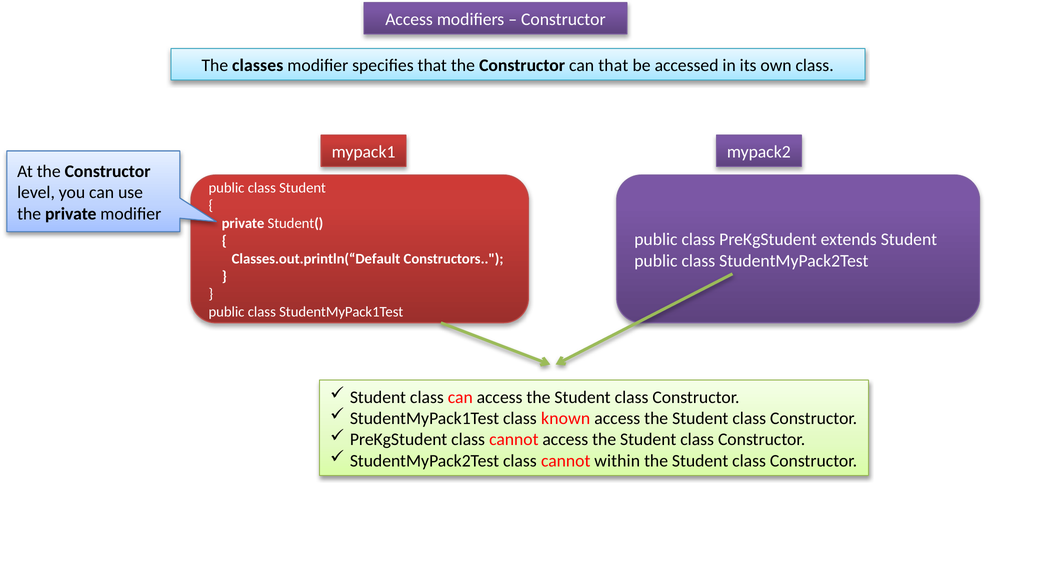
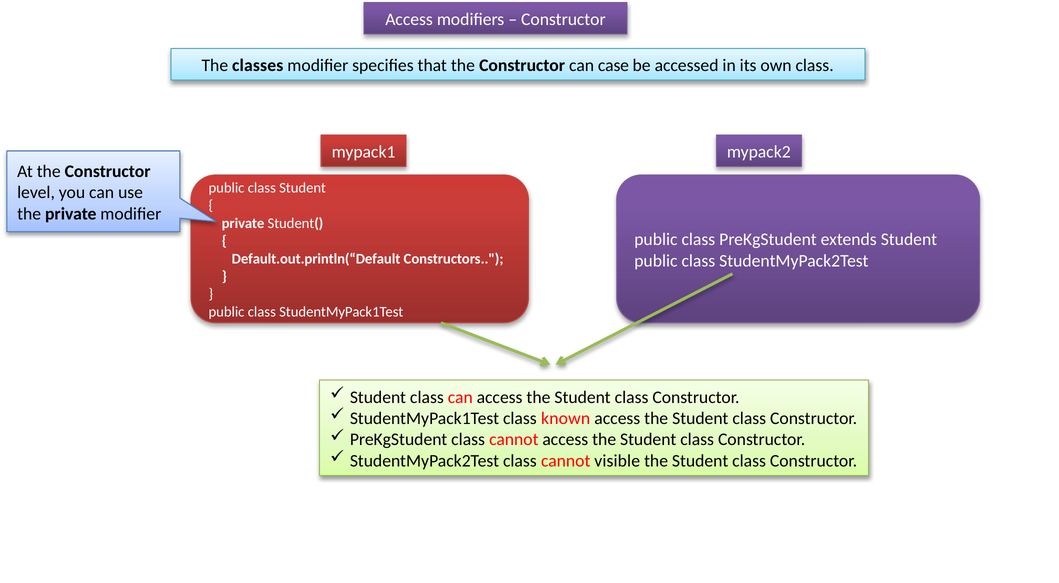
can that: that -> case
Classes.out.println(“Default: Classes.out.println(“Default -> Default.out.println(“Default
within: within -> visible
